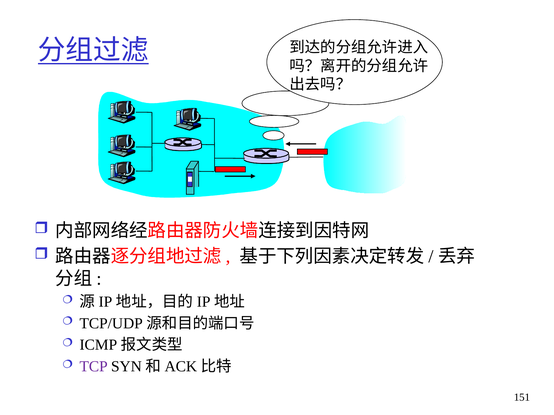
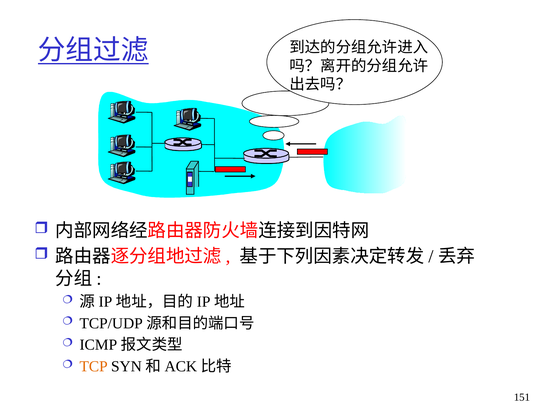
TCP colour: purple -> orange
